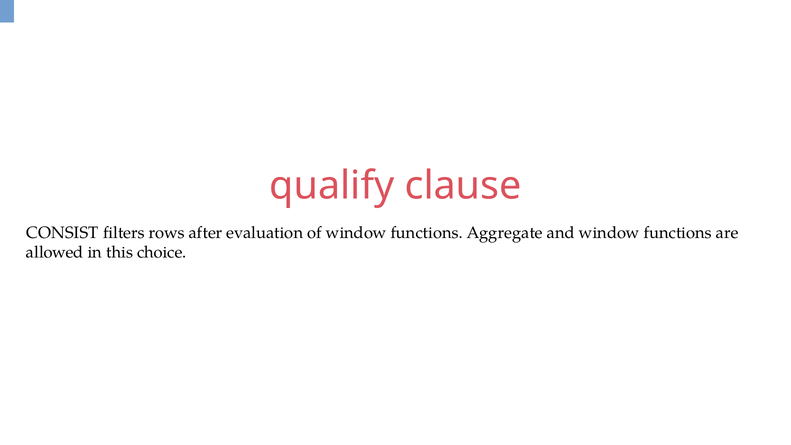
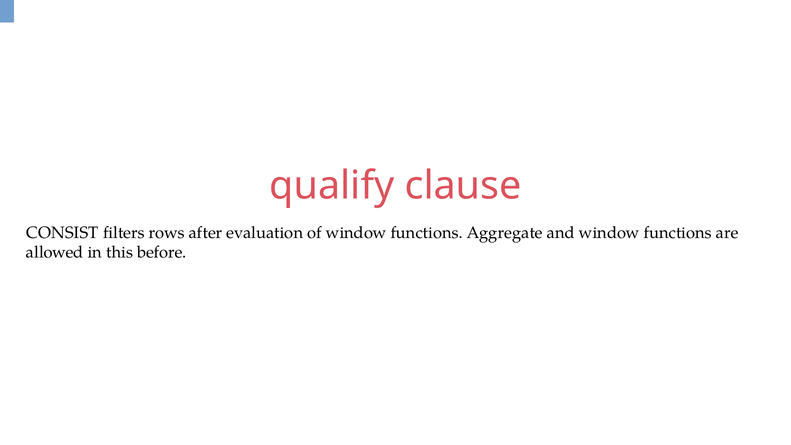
choice: choice -> before
